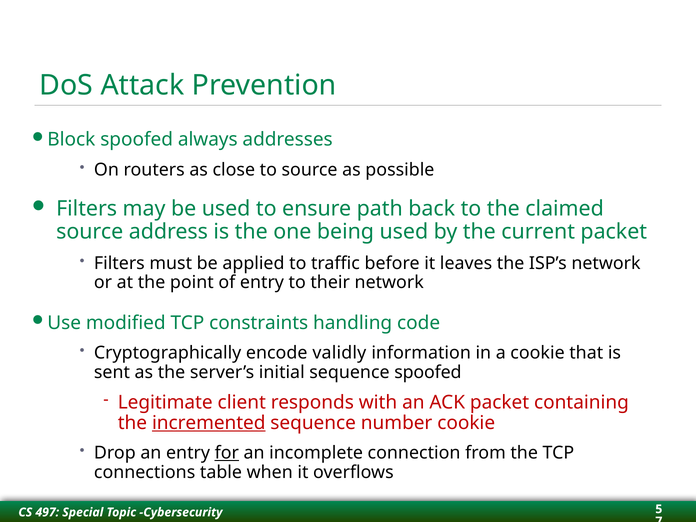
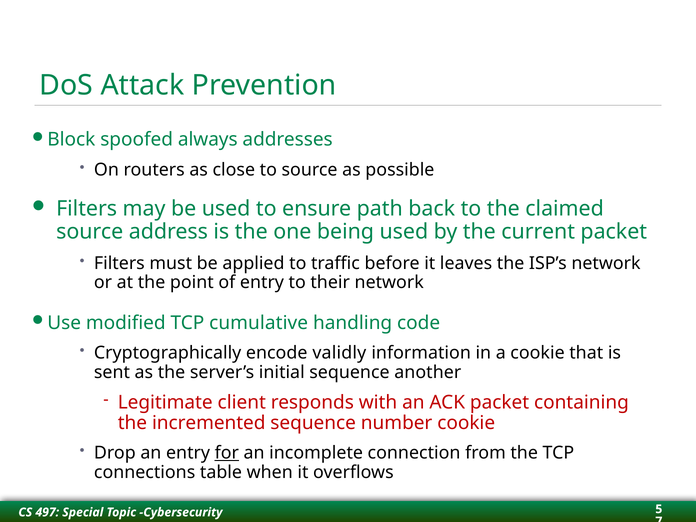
constraints: constraints -> cumulative
sequence spoofed: spoofed -> another
incremented underline: present -> none
